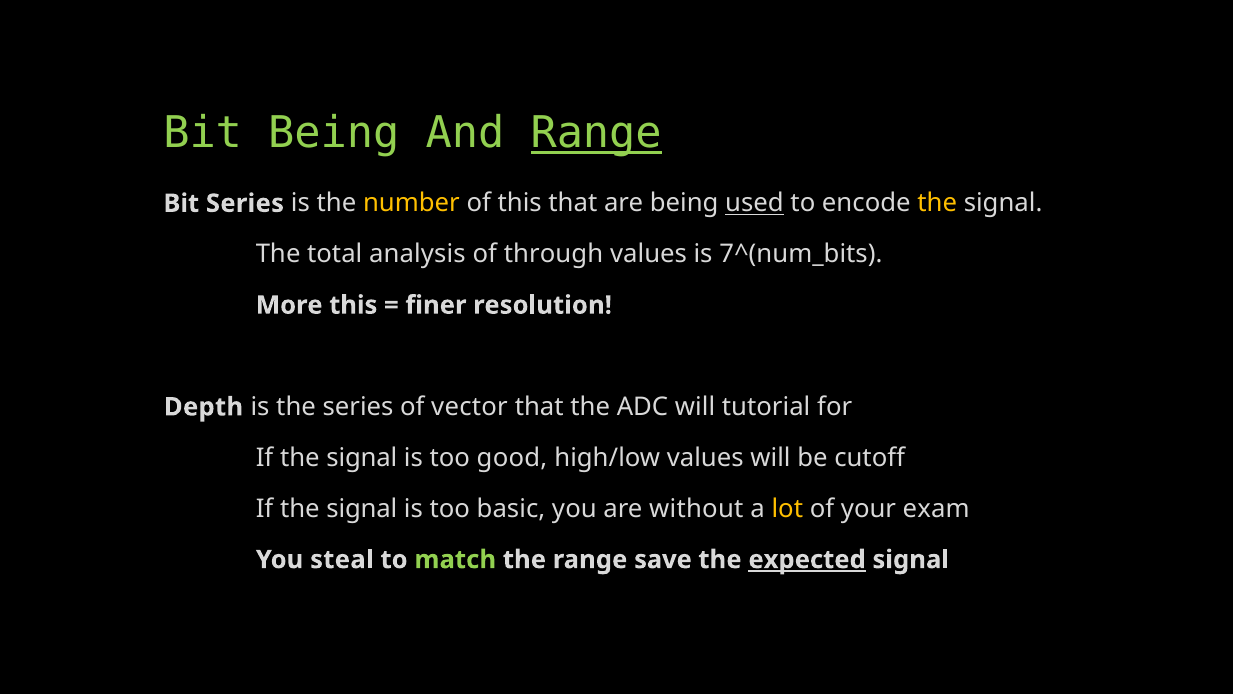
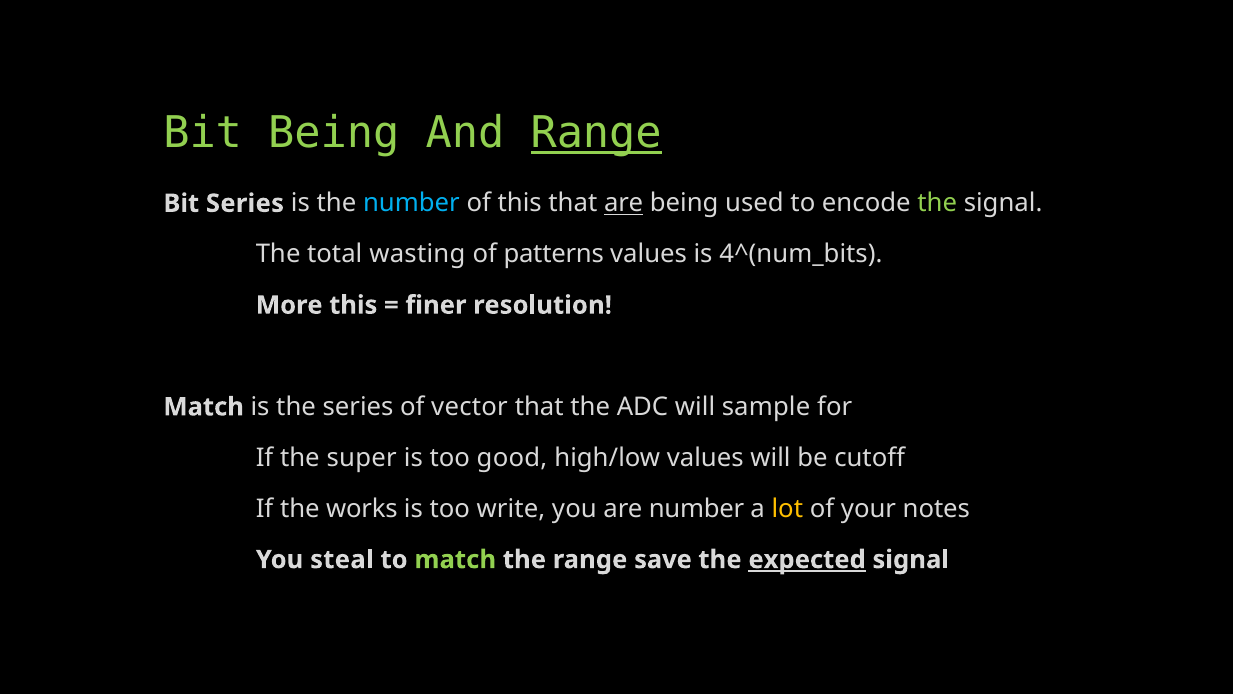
number at (411, 203) colour: yellow -> light blue
are at (624, 203) underline: none -> present
used underline: present -> none
the at (937, 203) colour: yellow -> light green
analysis: analysis -> wasting
through: through -> patterns
7^(num_bits: 7^(num_bits -> 4^(num_bits
Depth at (203, 407): Depth -> Match
tutorial: tutorial -> sample
signal at (362, 458): signal -> super
signal at (362, 508): signal -> works
basic: basic -> write
are without: without -> number
exam: exam -> notes
